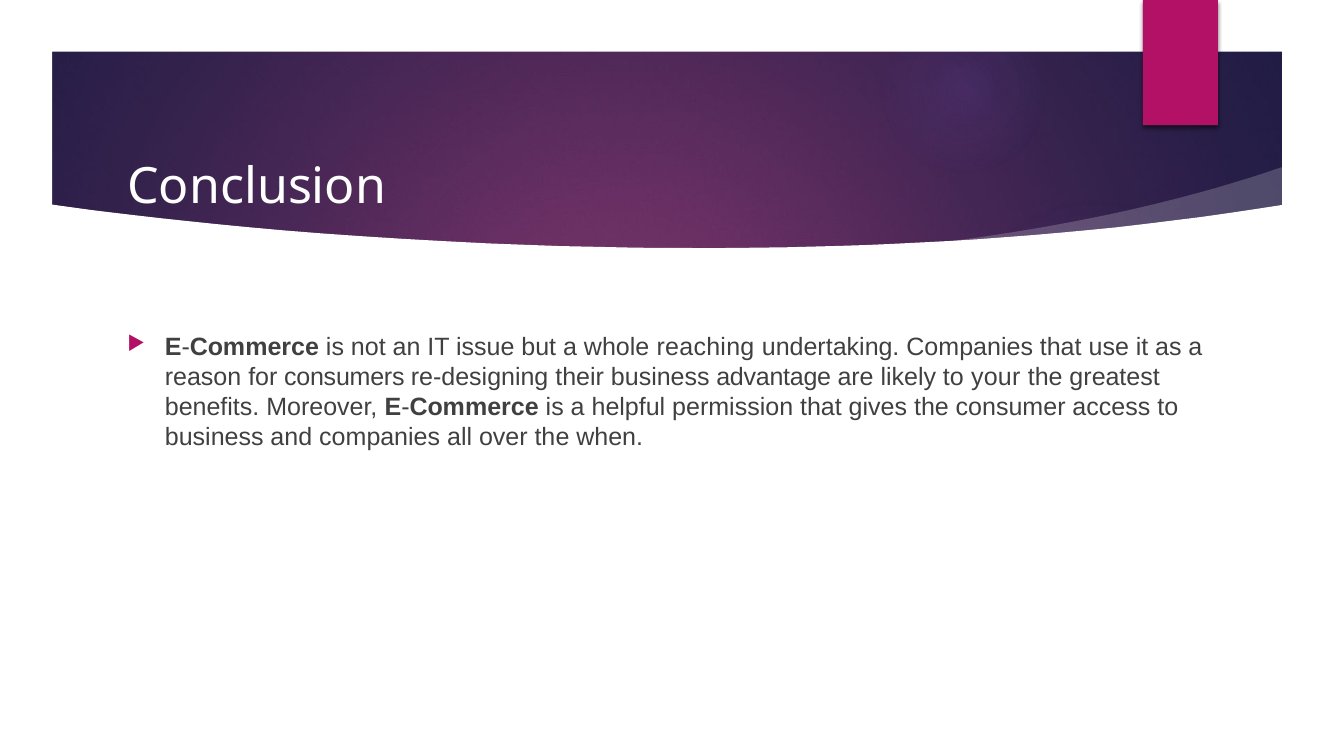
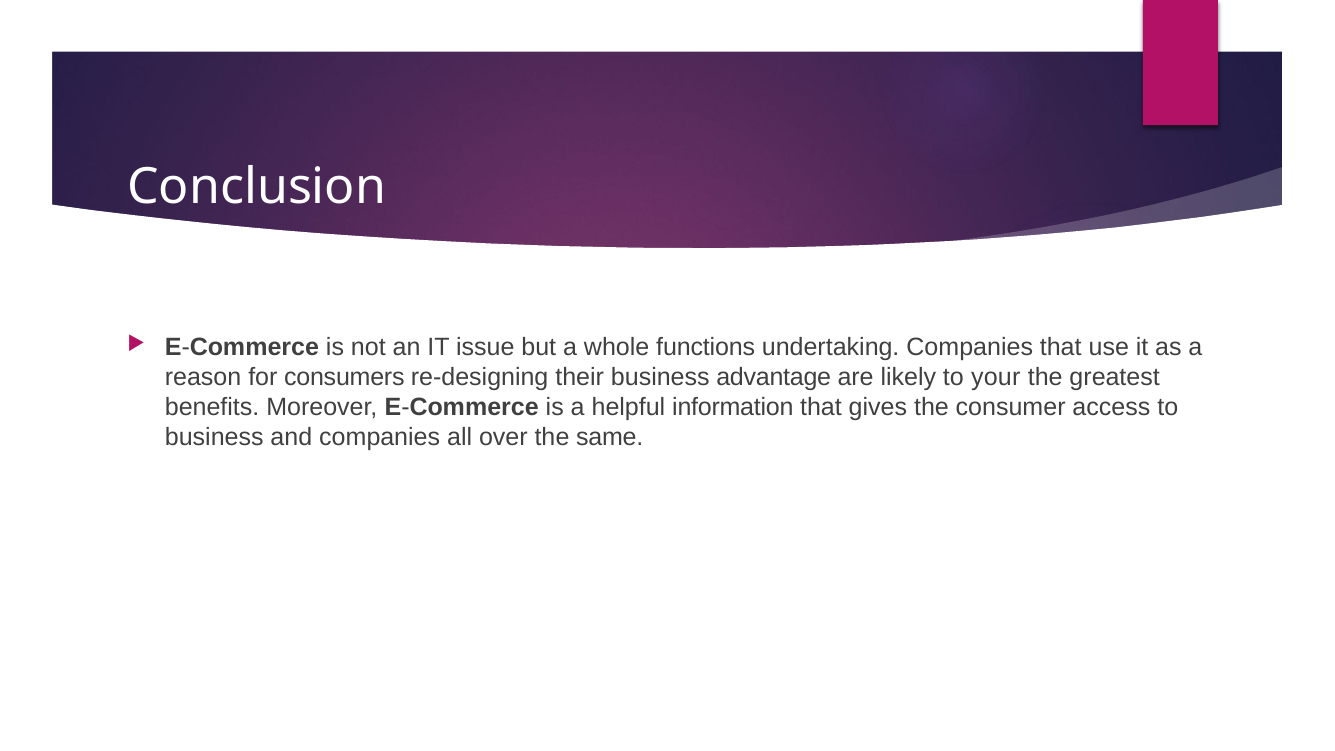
reaching: reaching -> functions
permission: permission -> information
when: when -> same
